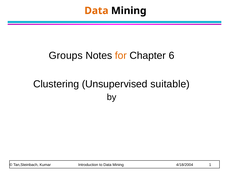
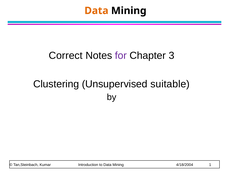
Groups: Groups -> Correct
for colour: orange -> purple
6: 6 -> 3
